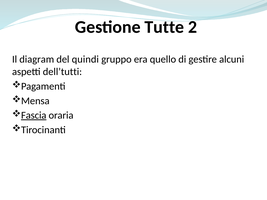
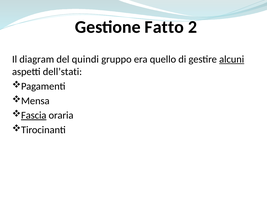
Tutte: Tutte -> Fatto
alcuni underline: none -> present
dell’tutti: dell’tutti -> dell’stati
